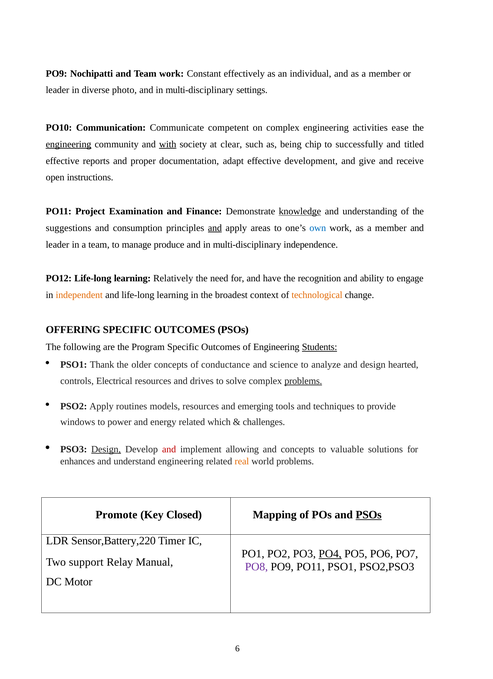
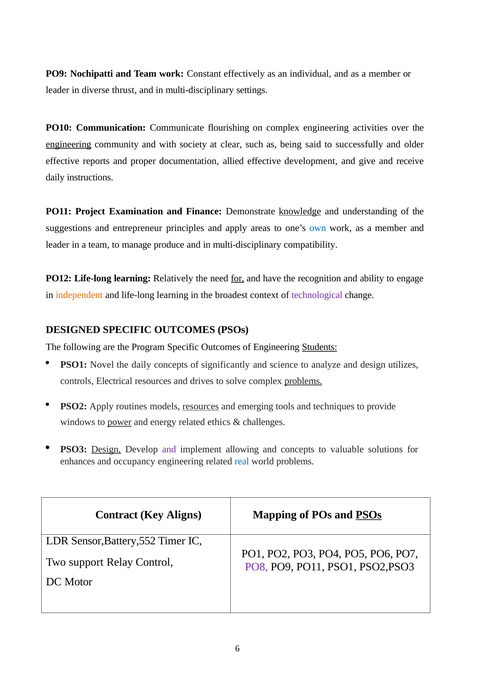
photo: photo -> thrust
competent: competent -> flourishing
ease: ease -> over
with underline: present -> none
chip: chip -> said
titled: titled -> older
adapt: adapt -> allied
open at (55, 177): open -> daily
consumption: consumption -> entrepreneur
and at (215, 228) underline: present -> none
independence: independence -> compatibility
for at (238, 278) underline: none -> present
technological colour: orange -> purple
OFFERING: OFFERING -> DESIGNED
Thank: Thank -> Novel
the older: older -> daily
conductance: conductance -> significantly
hearted: hearted -> utilizes
resources at (201, 406) underline: none -> present
power underline: none -> present
which: which -> ethics
and at (169, 449) colour: red -> purple
understand: understand -> occupancy
real colour: orange -> blue
Promote: Promote -> Contract
Closed: Closed -> Aligns
Sensor,Battery,220: Sensor,Battery,220 -> Sensor,Battery,552
PO4 underline: present -> none
Manual: Manual -> Control
